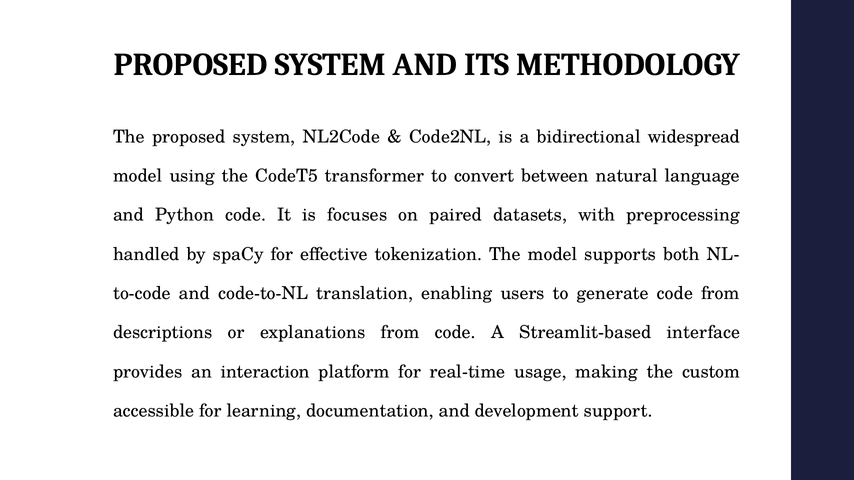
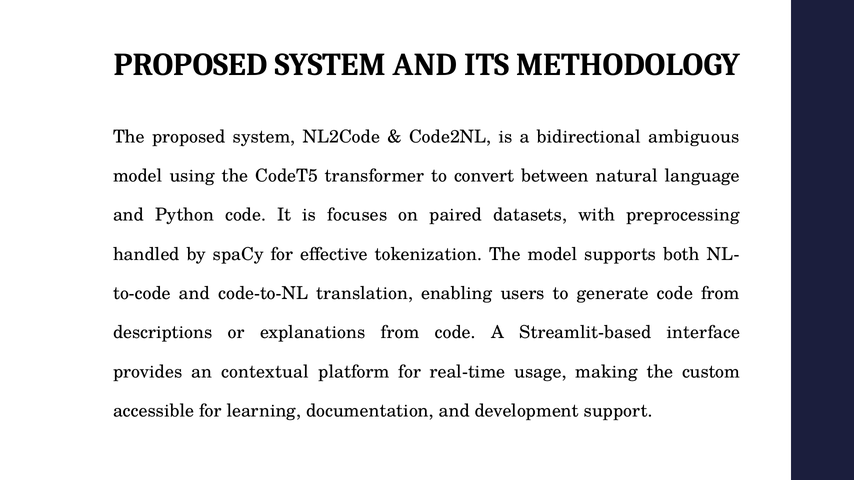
widespread: widespread -> ambiguous
interaction: interaction -> contextual
